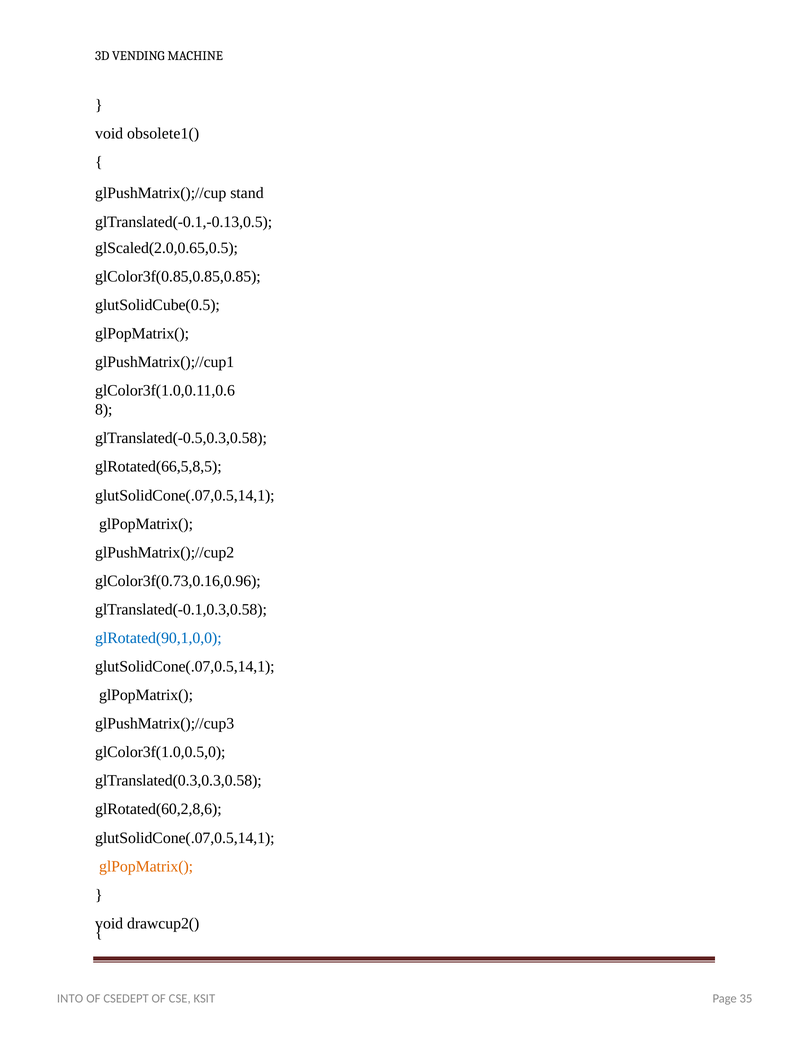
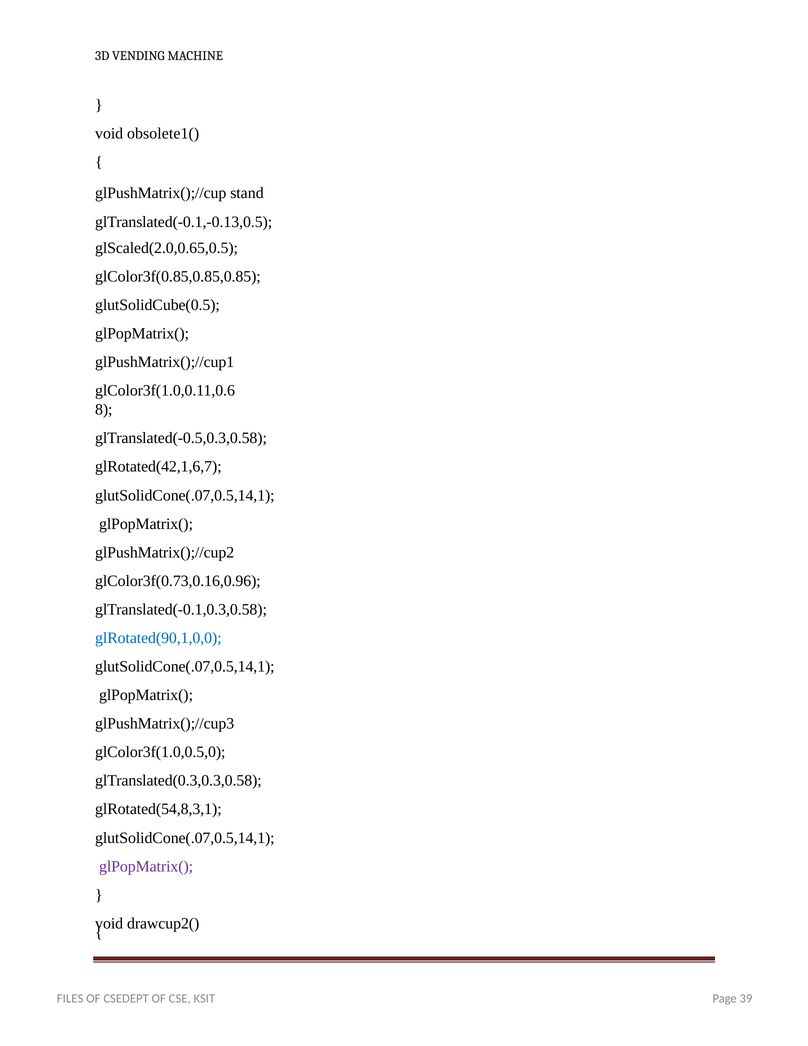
glRotated(66,5,8,5: glRotated(66,5,8,5 -> glRotated(42,1,6,7
glRotated(60,2,8,6: glRotated(60,2,8,6 -> glRotated(54,8,3,1
glPopMatrix( at (146, 866) colour: orange -> purple
INTO: INTO -> FILES
35: 35 -> 39
